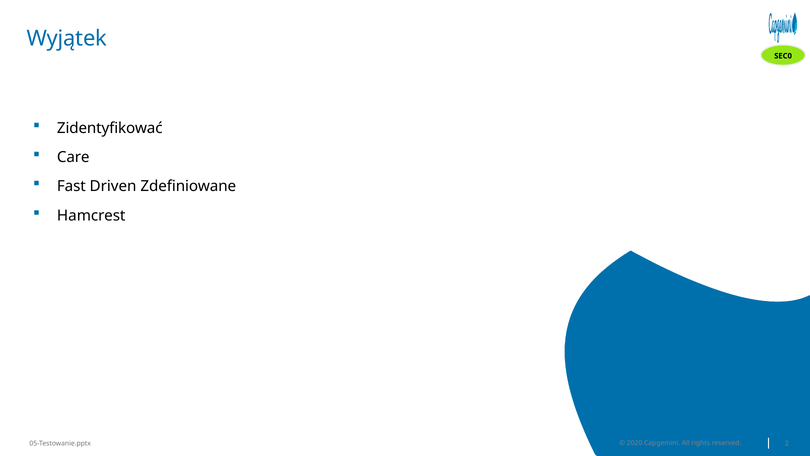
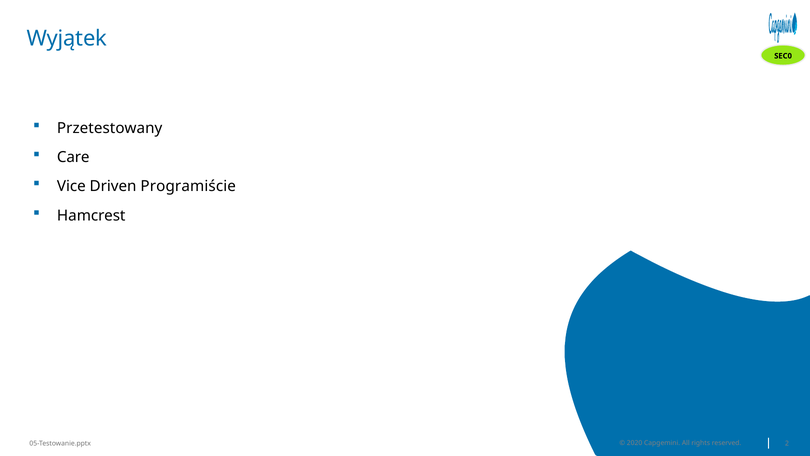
Zidentyfikować: Zidentyfikować -> Przetestowany
Fast: Fast -> Vice
Zdefiniowane: Zdefiniowane -> Programiście
